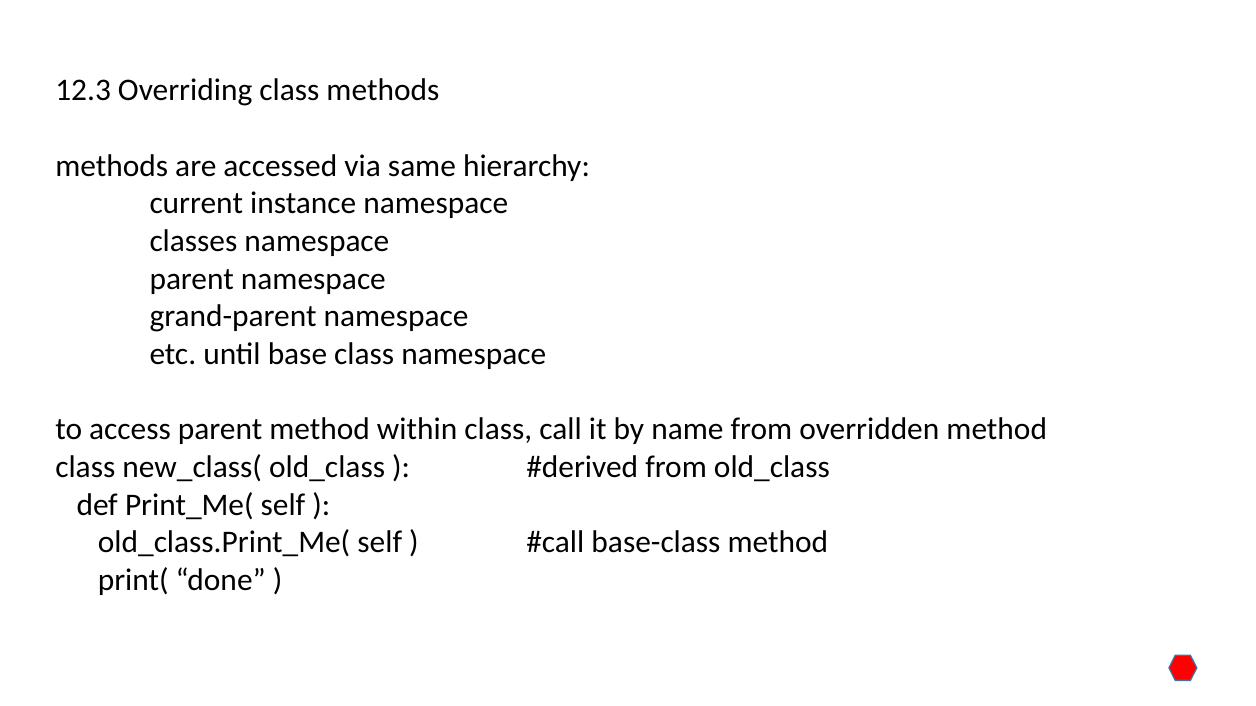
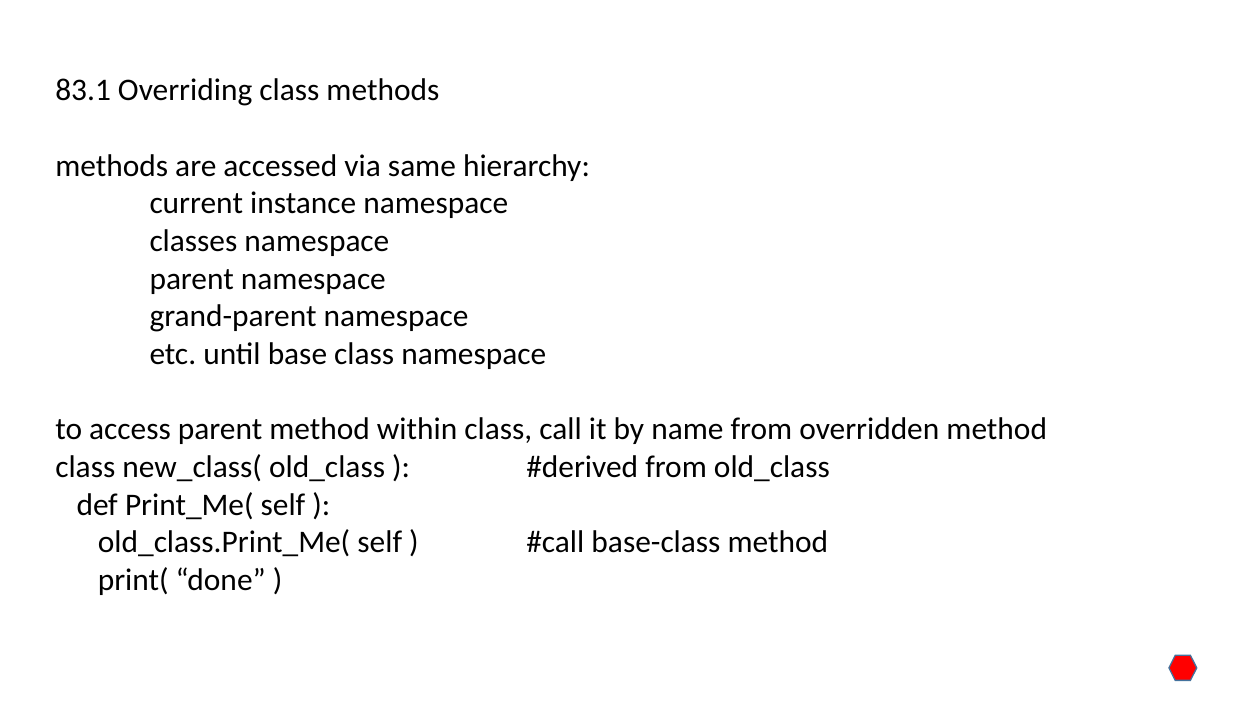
12.3: 12.3 -> 83.1
